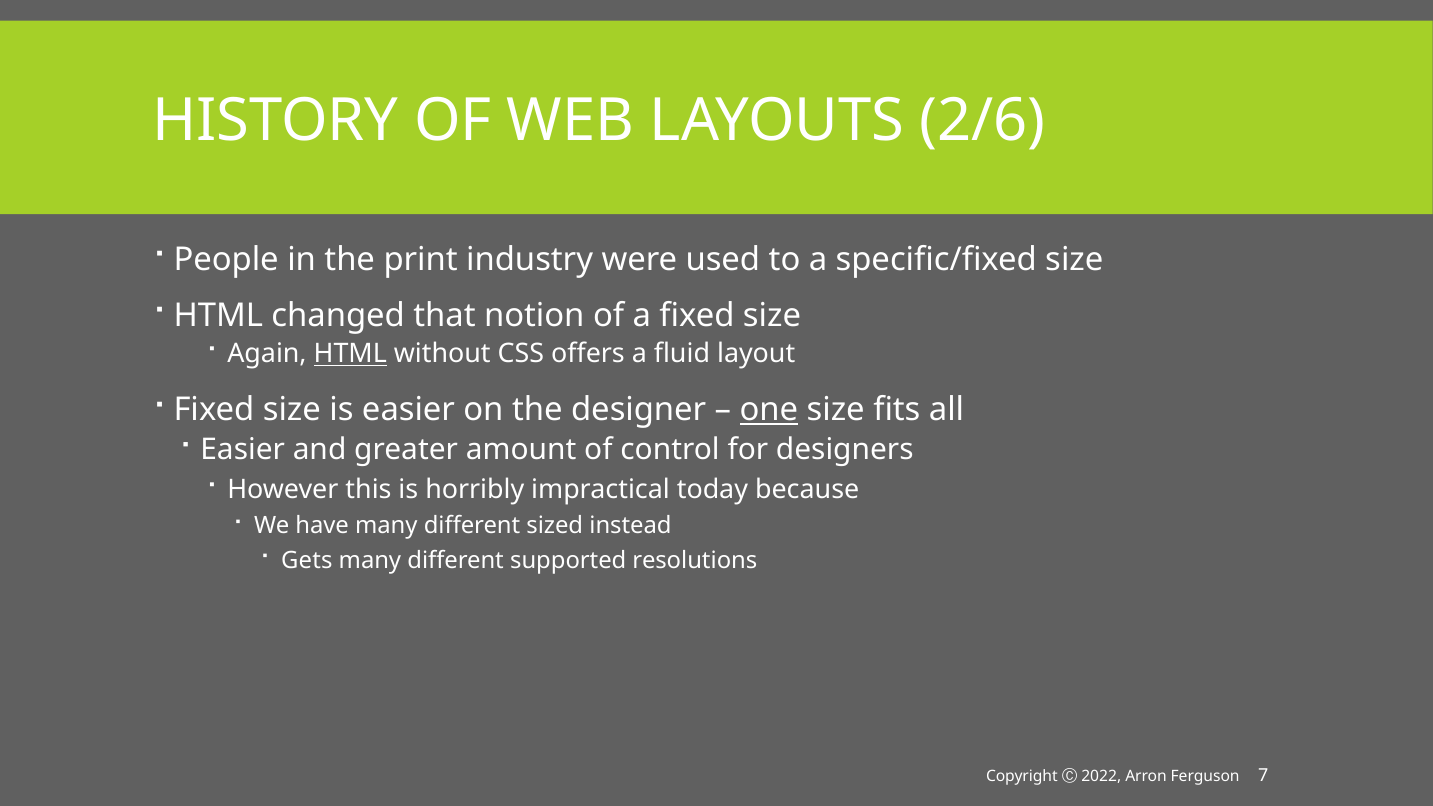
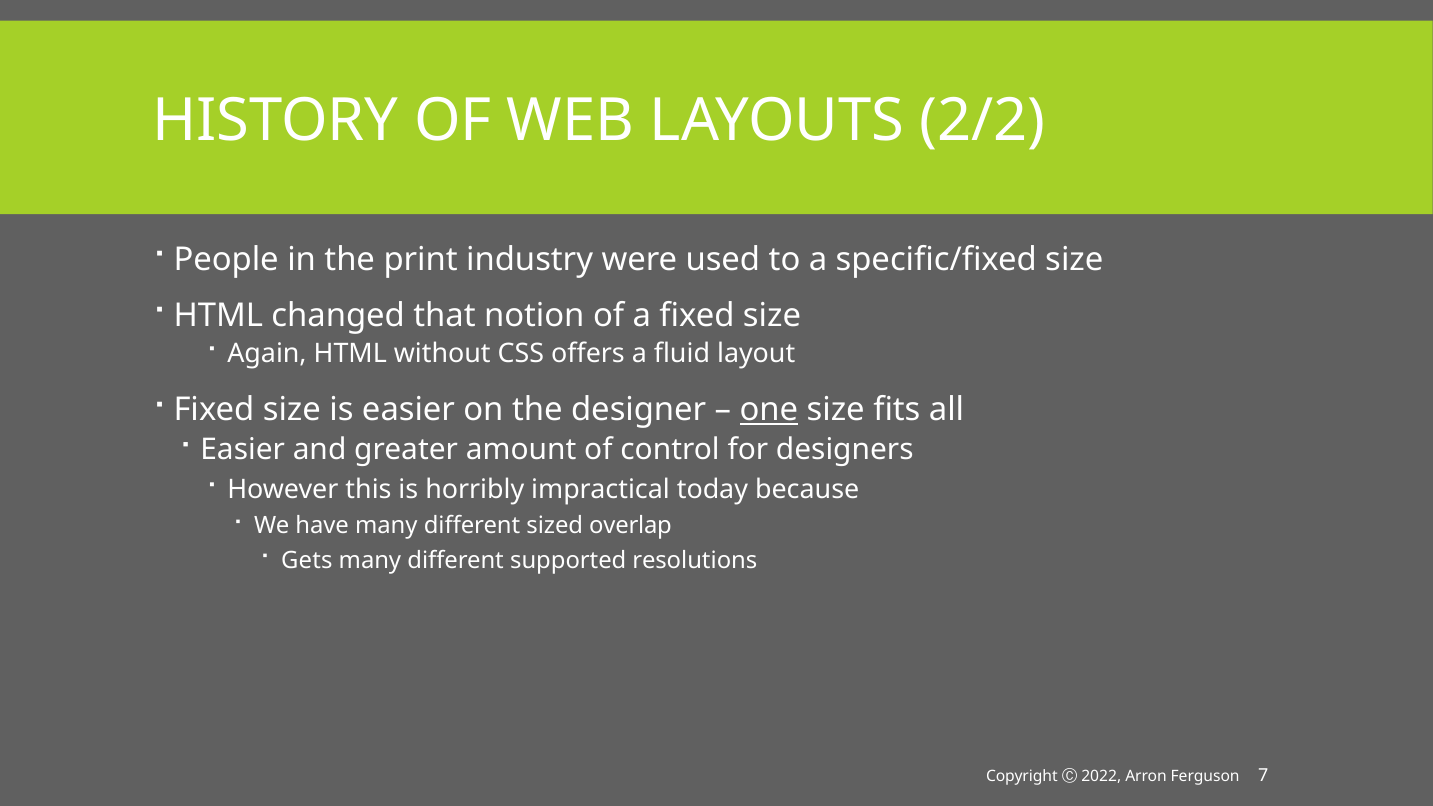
2/6: 2/6 -> 2/2
HTML at (350, 354) underline: present -> none
instead: instead -> overlap
